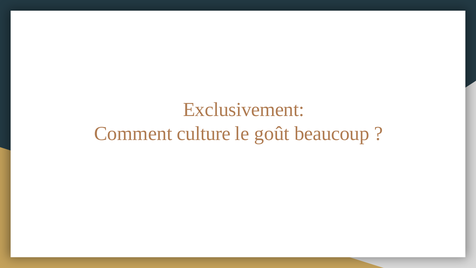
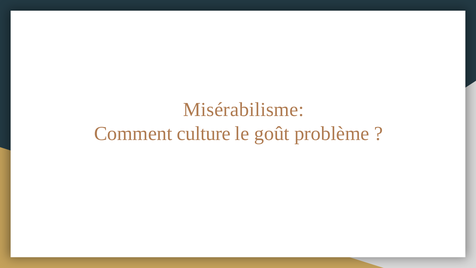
Exclusivement: Exclusivement -> Misérabilisme
beaucoup: beaucoup -> problème
